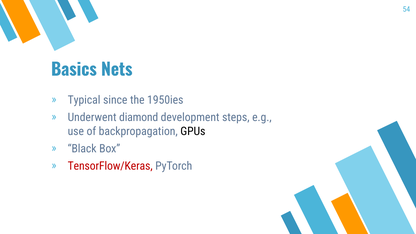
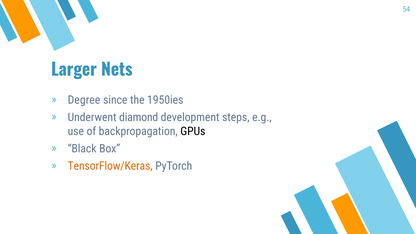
Basics: Basics -> Larger
Typical: Typical -> Degree
TensorFlow/Keras colour: red -> orange
